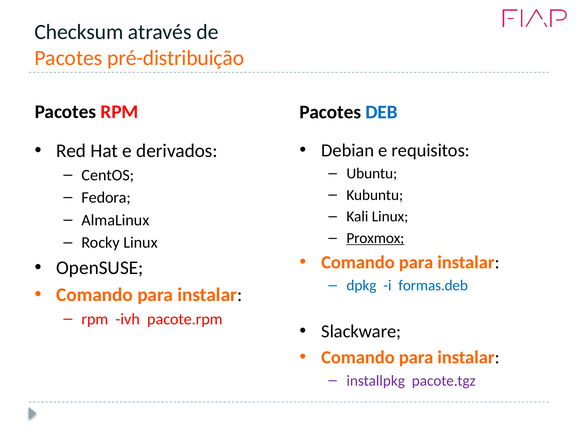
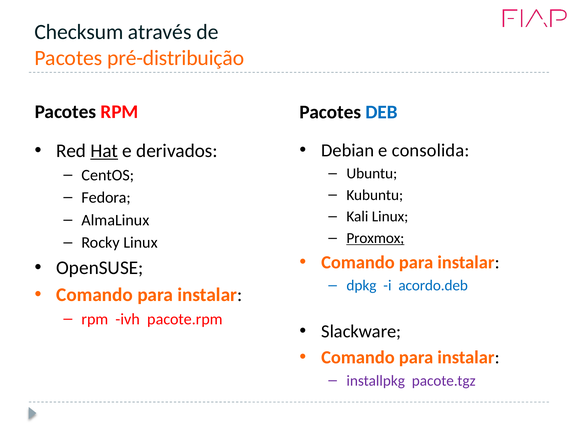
requisitos: requisitos -> consolida
Hat underline: none -> present
formas.deb: formas.deb -> acordo.deb
